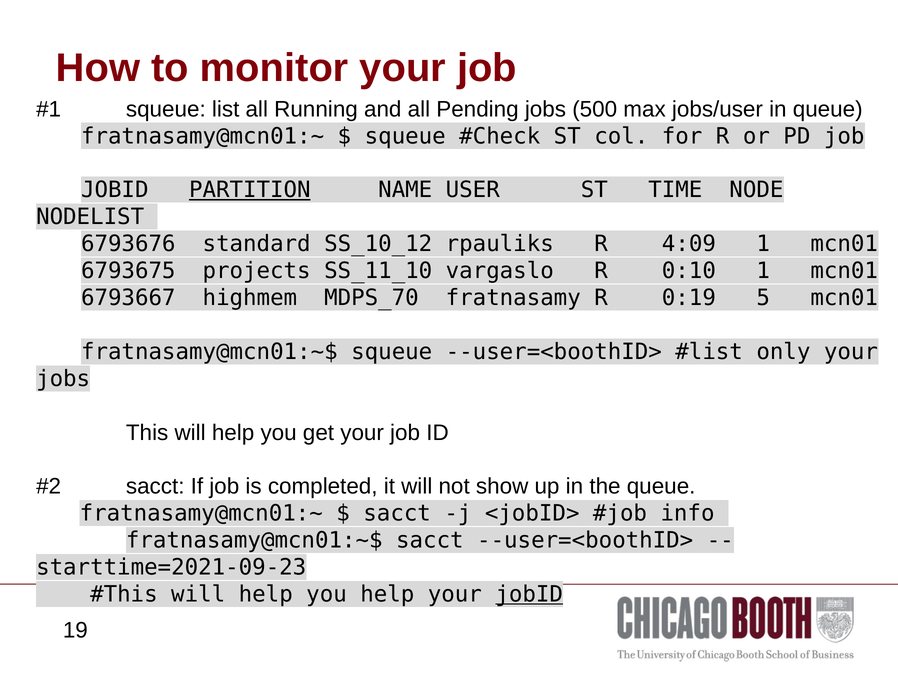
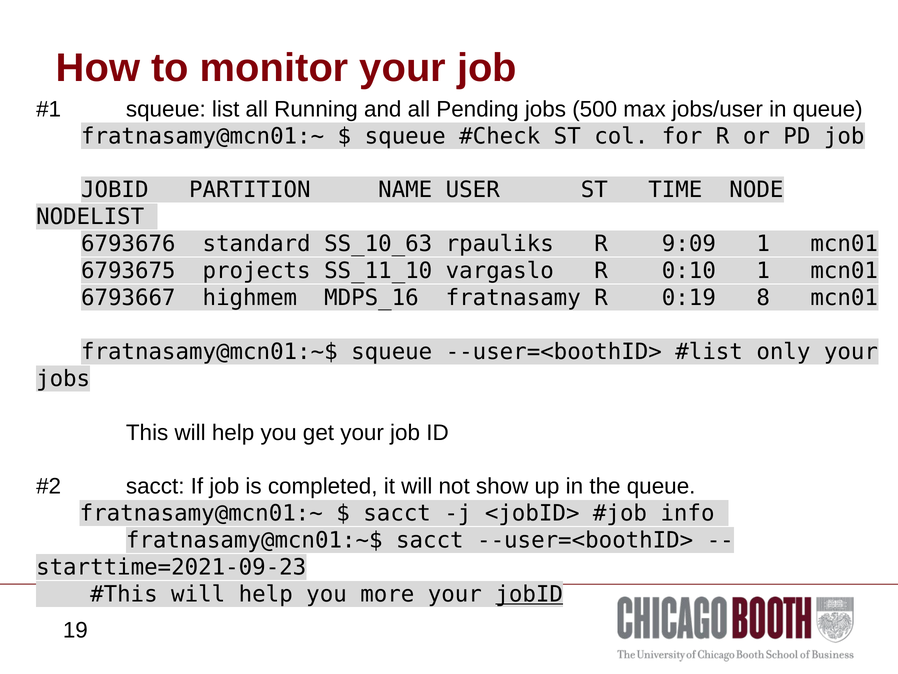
PARTITION underline: present -> none
SS_10_12: SS_10_12 -> SS_10_63
4:09: 4:09 -> 9:09
MDPS_70: MDPS_70 -> MDPS_16
5: 5 -> 8
you help: help -> more
